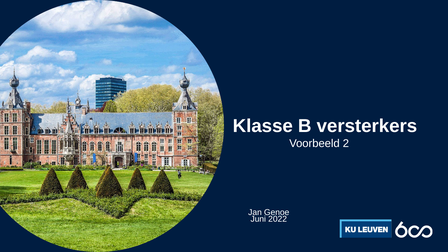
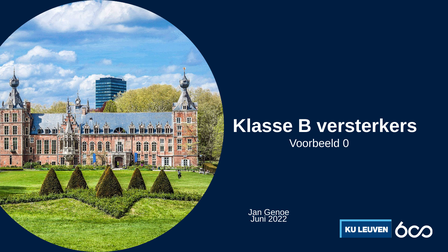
2: 2 -> 0
